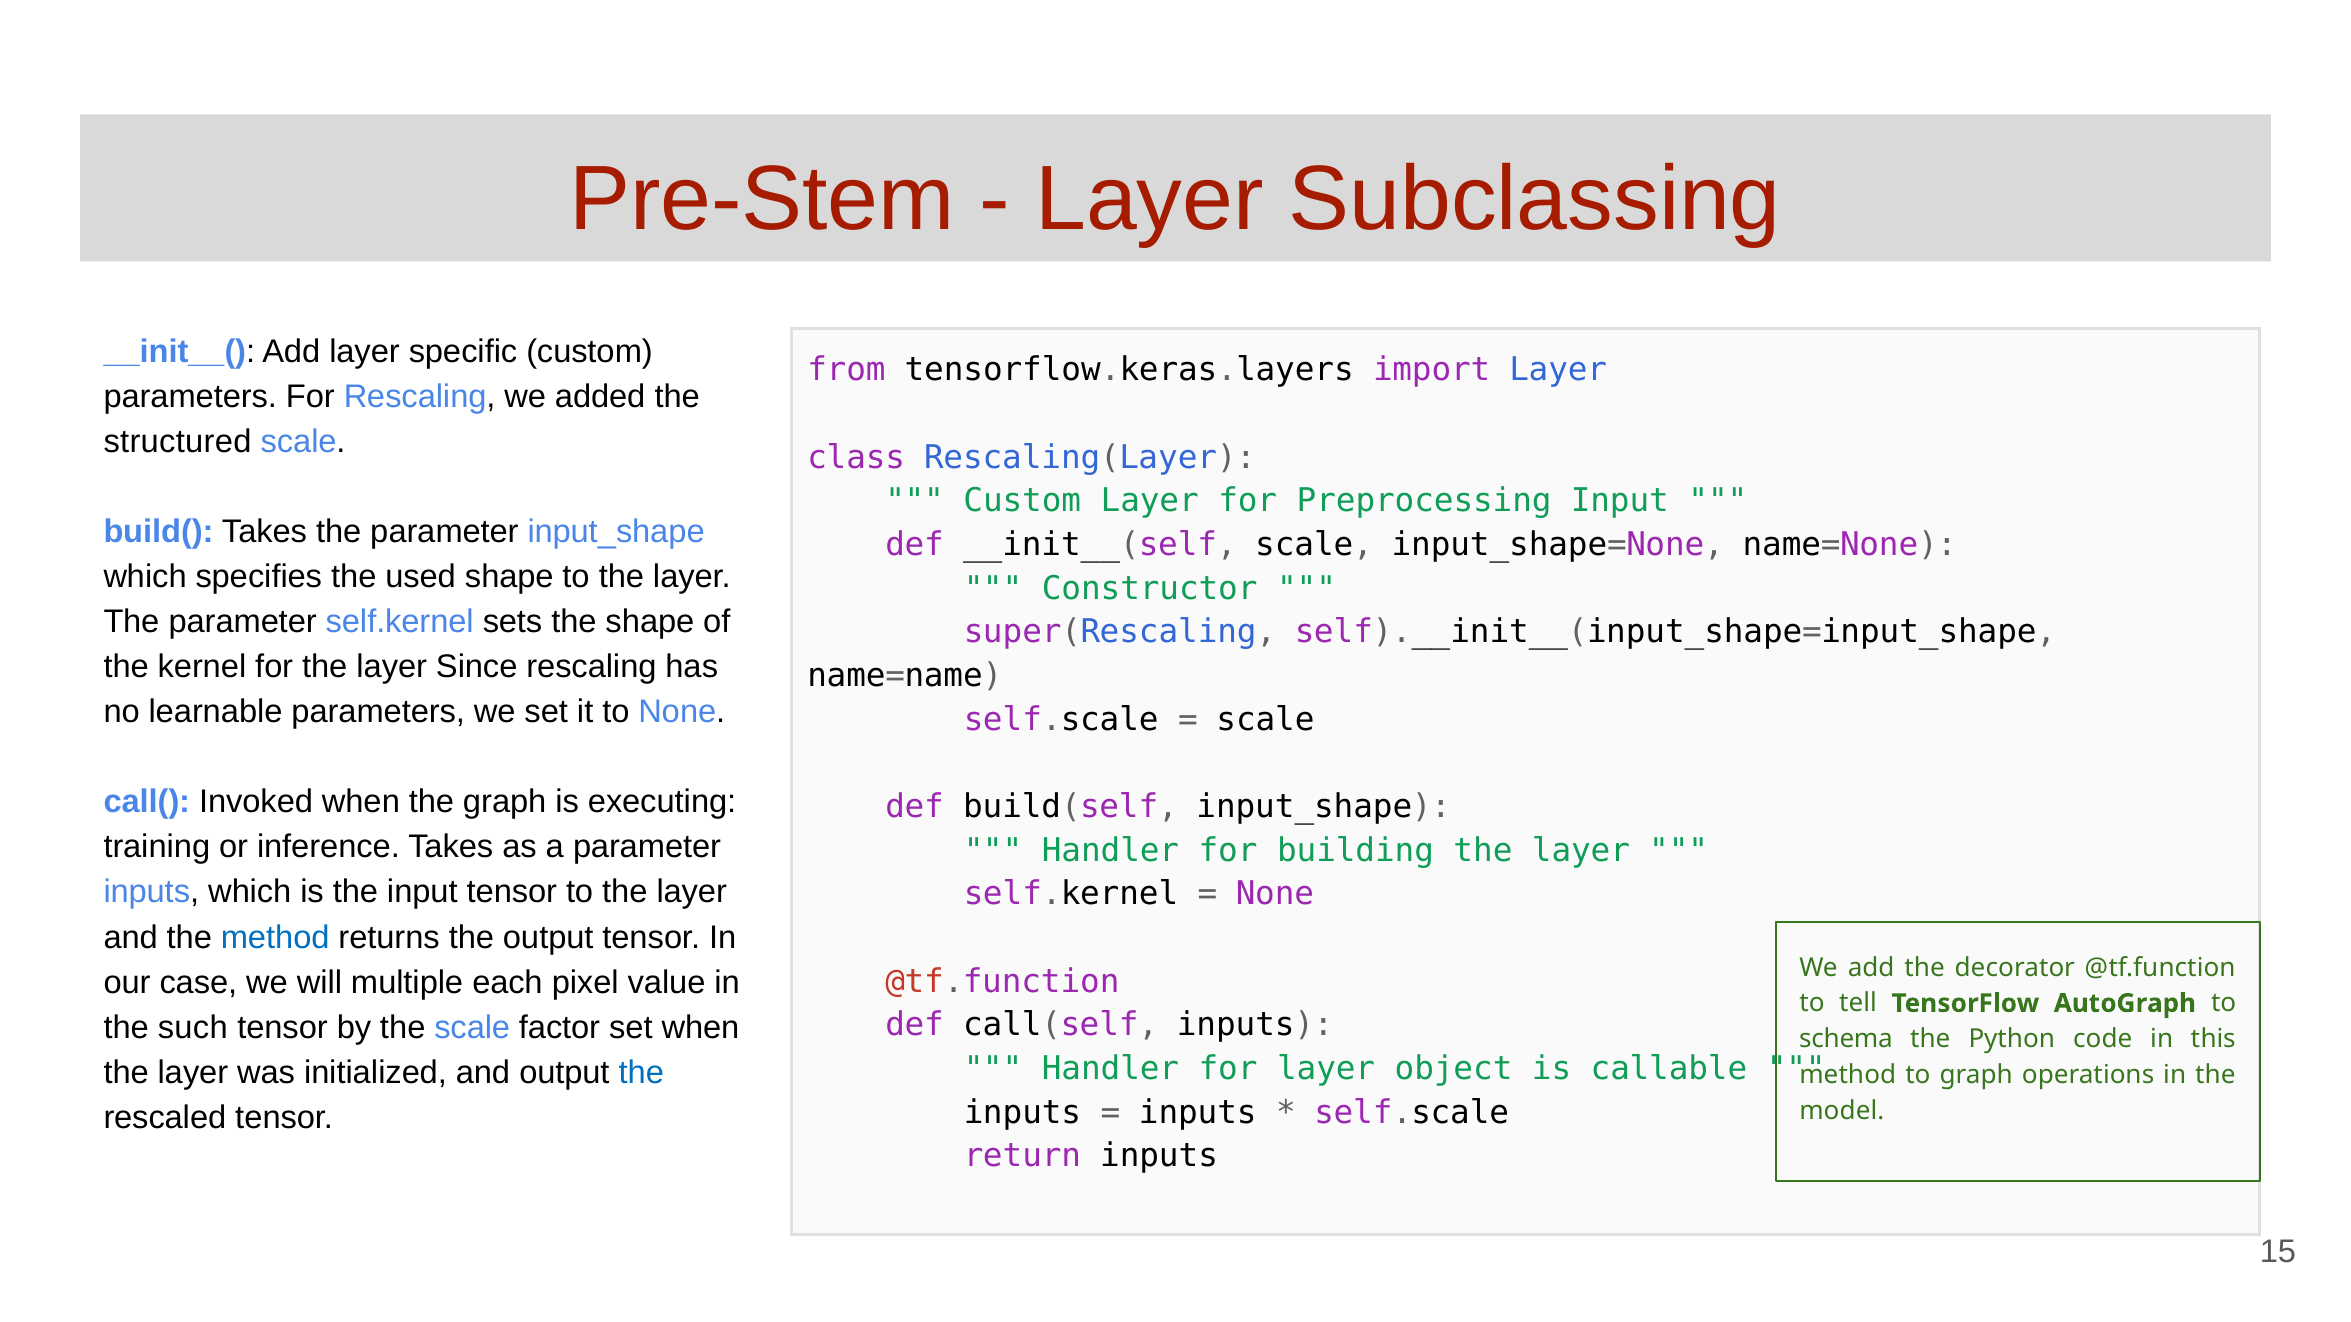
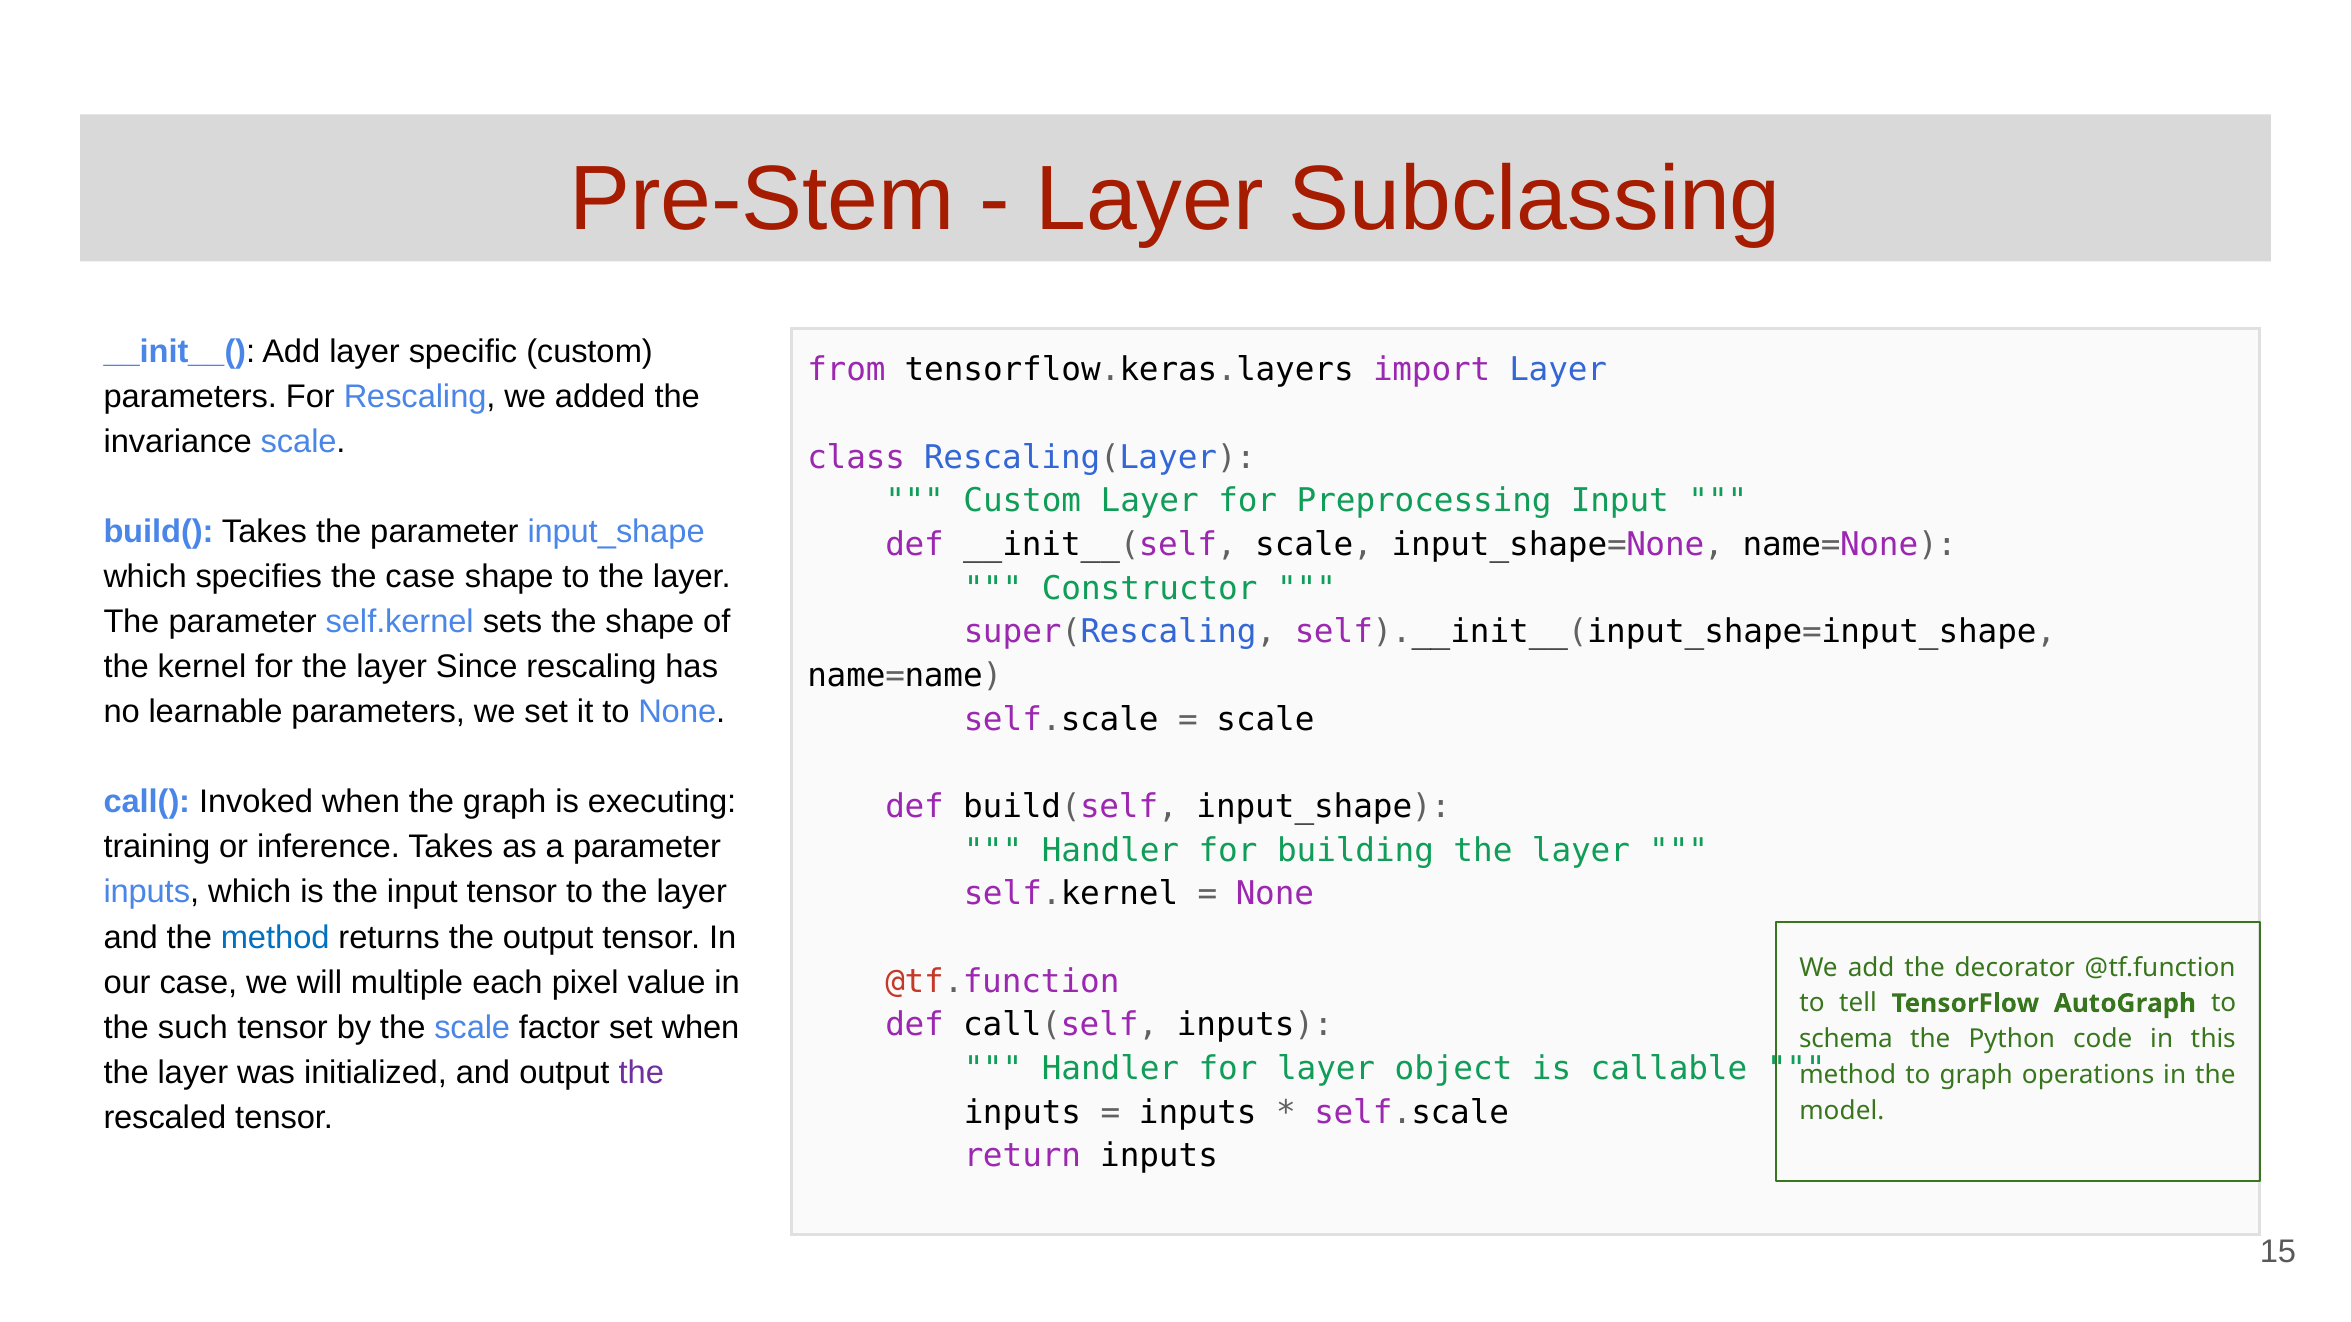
structured: structured -> invariance
the used: used -> case
the at (641, 1073) colour: blue -> purple
